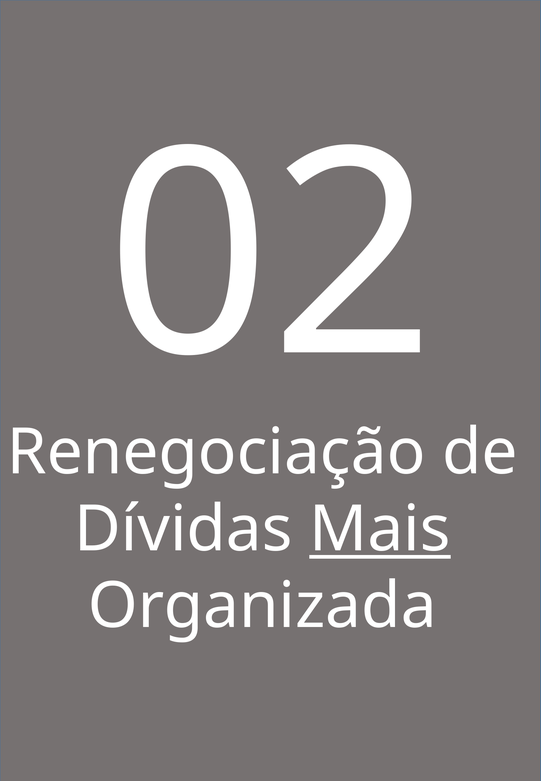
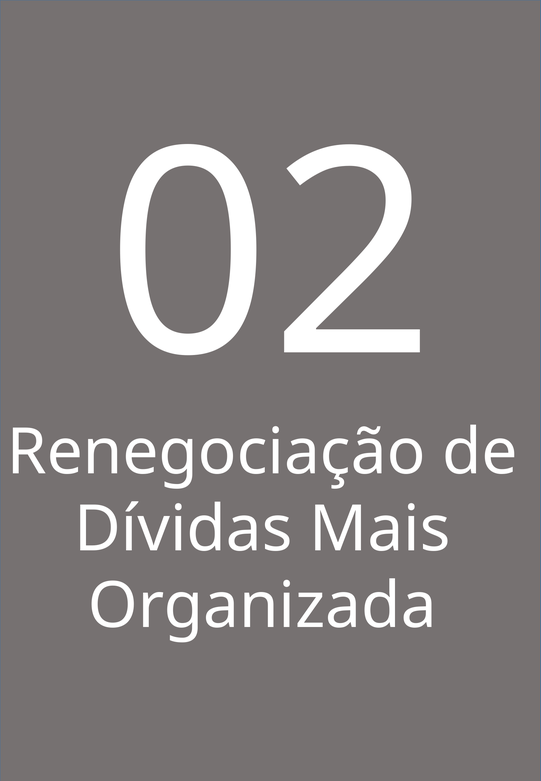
Mais underline: present -> none
